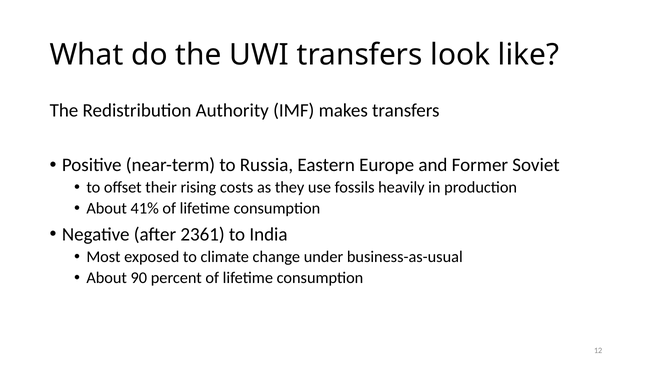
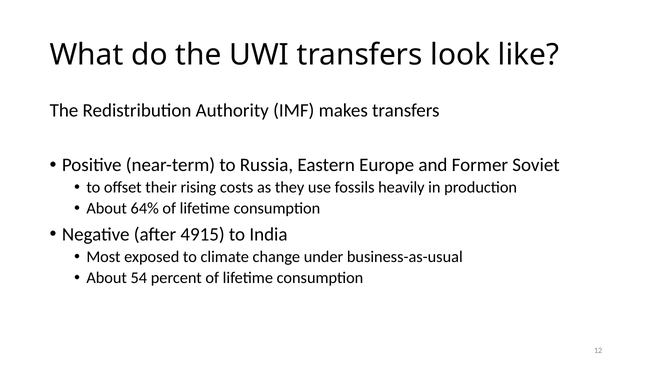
41%: 41% -> 64%
2361: 2361 -> 4915
90: 90 -> 54
